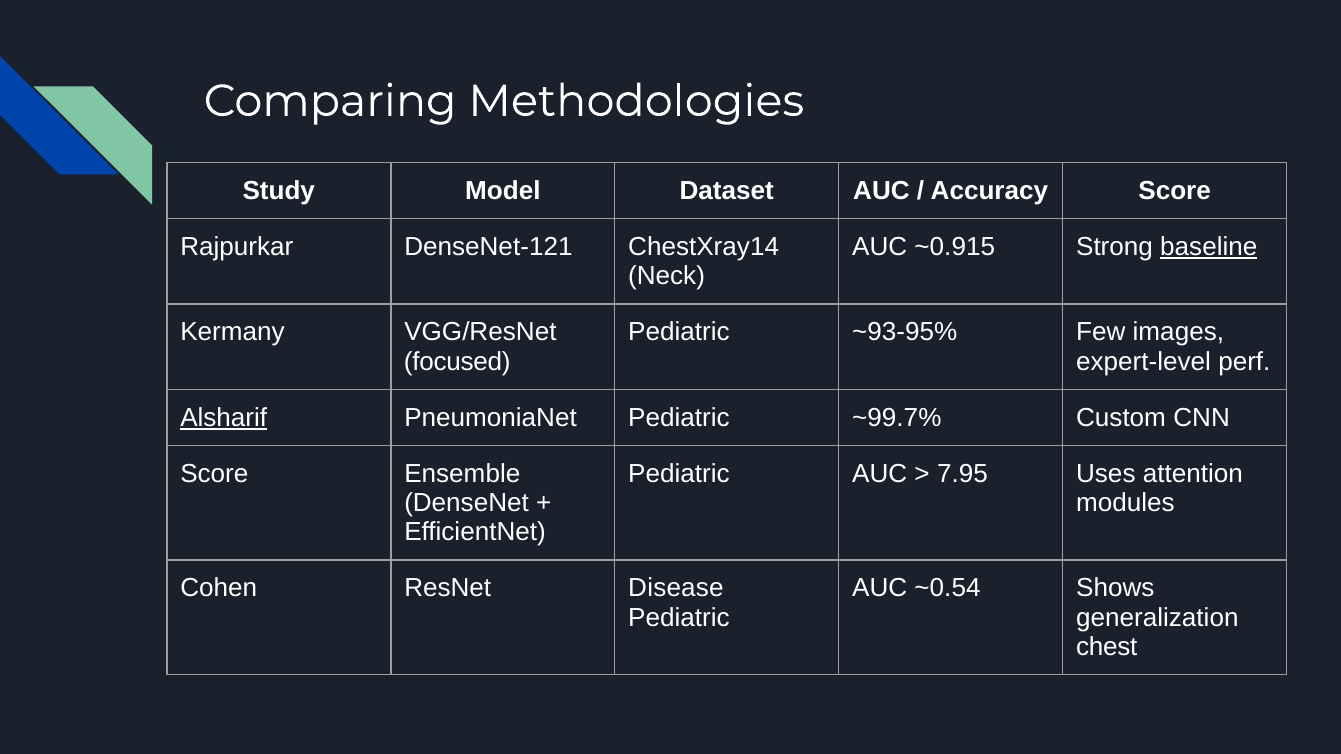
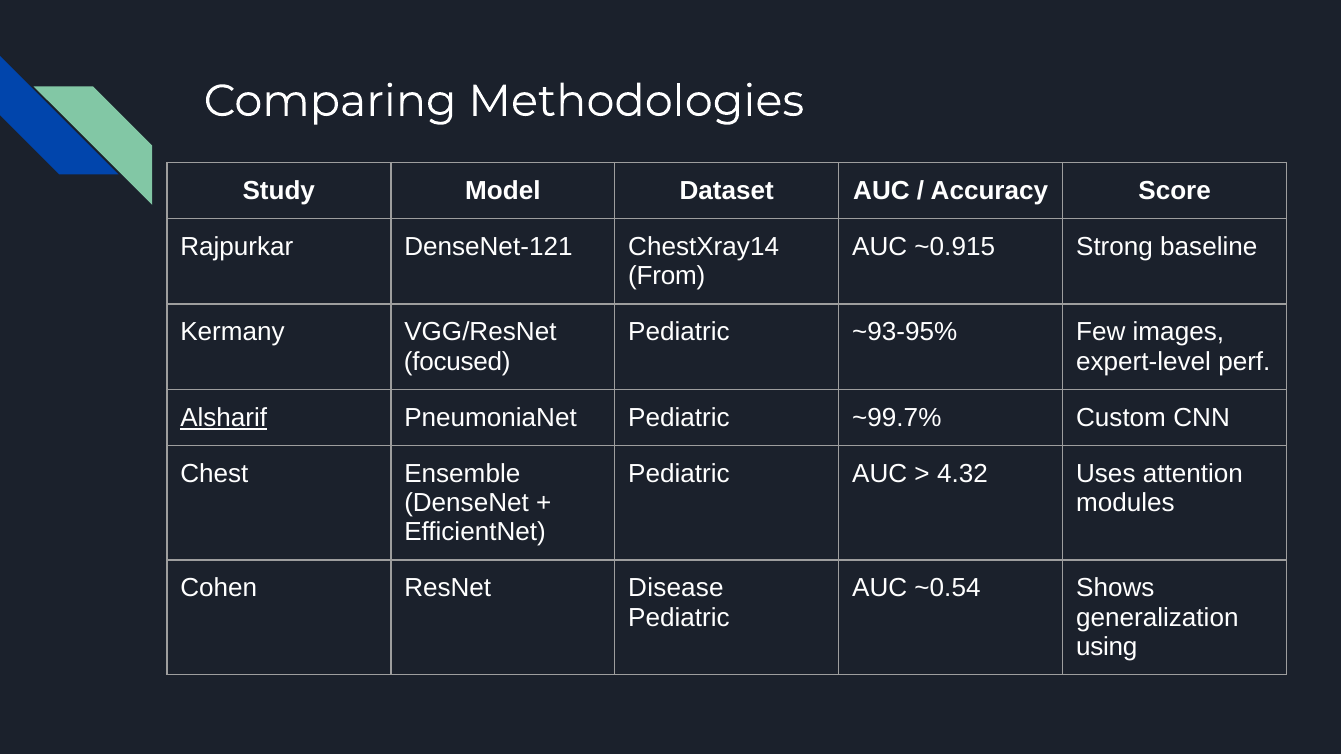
baseline underline: present -> none
Neck: Neck -> From
Score at (214, 474): Score -> Chest
7.95: 7.95 -> 4.32
chest: chest -> using
